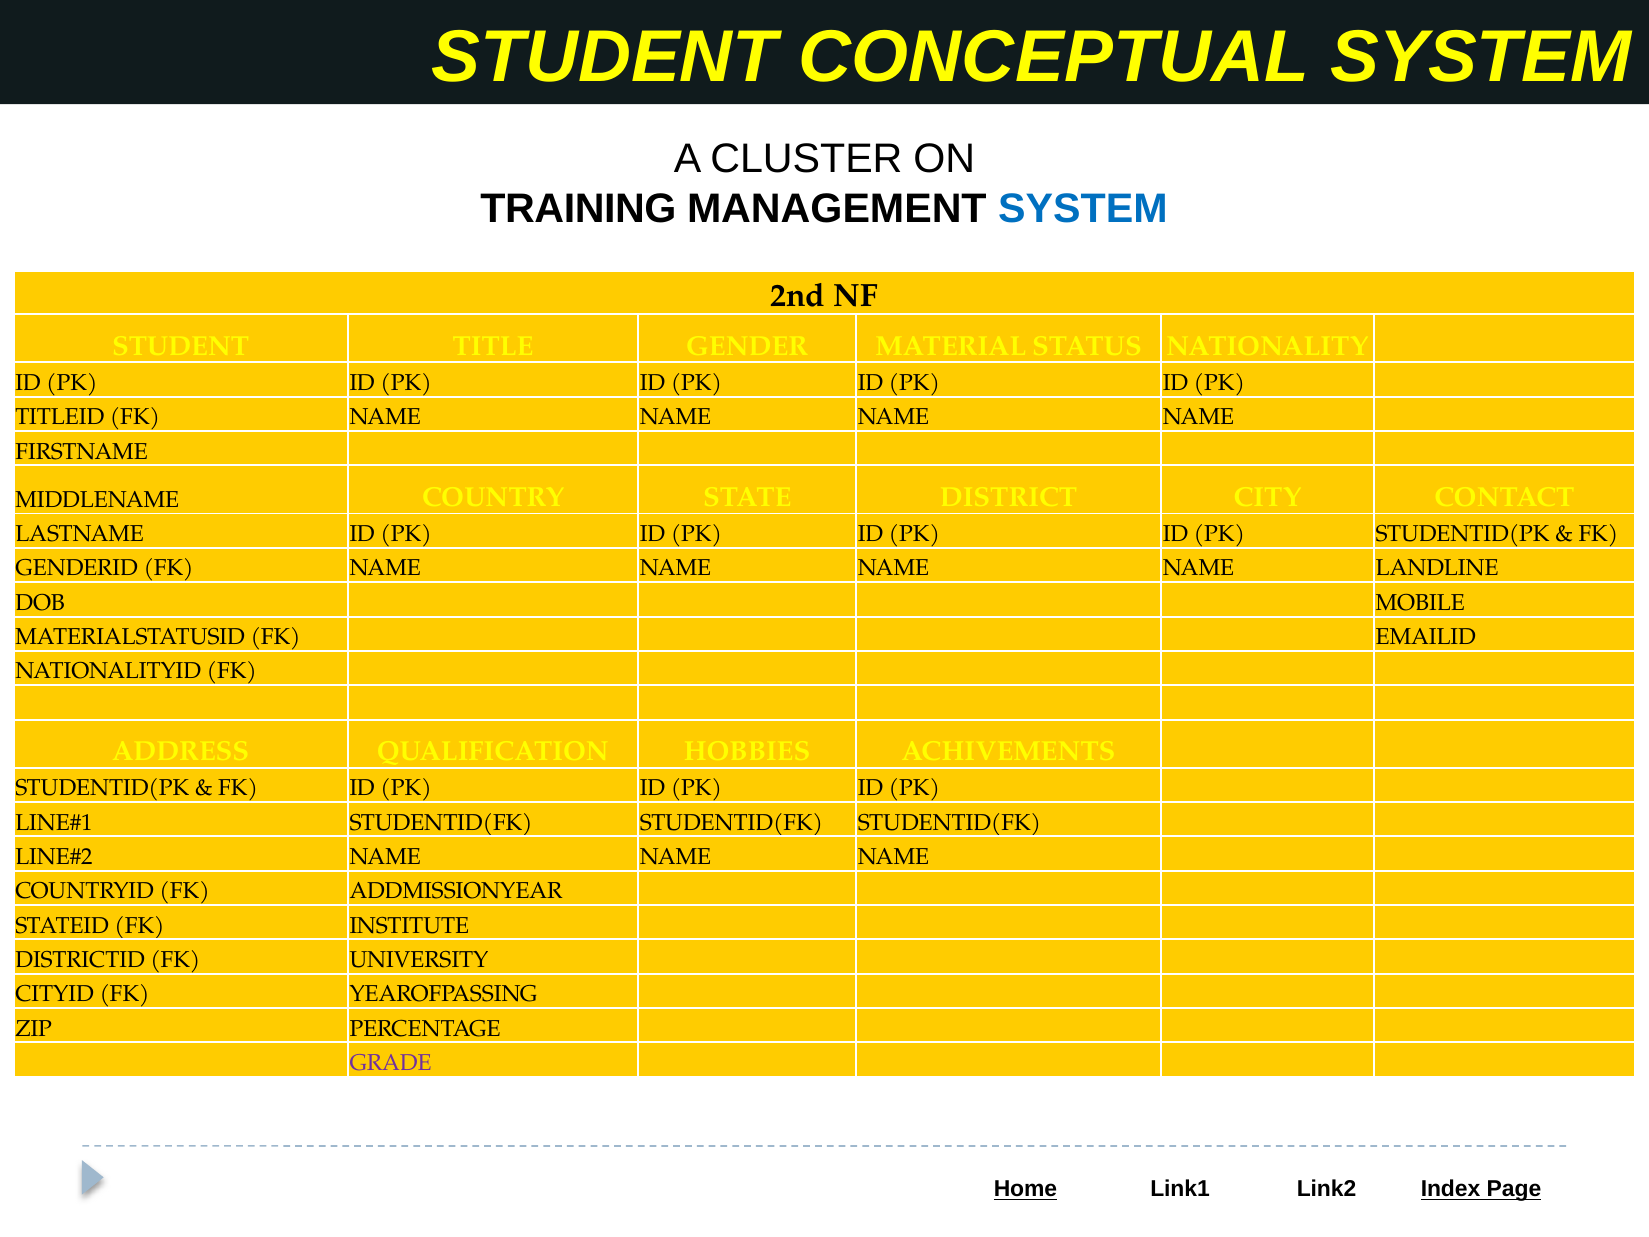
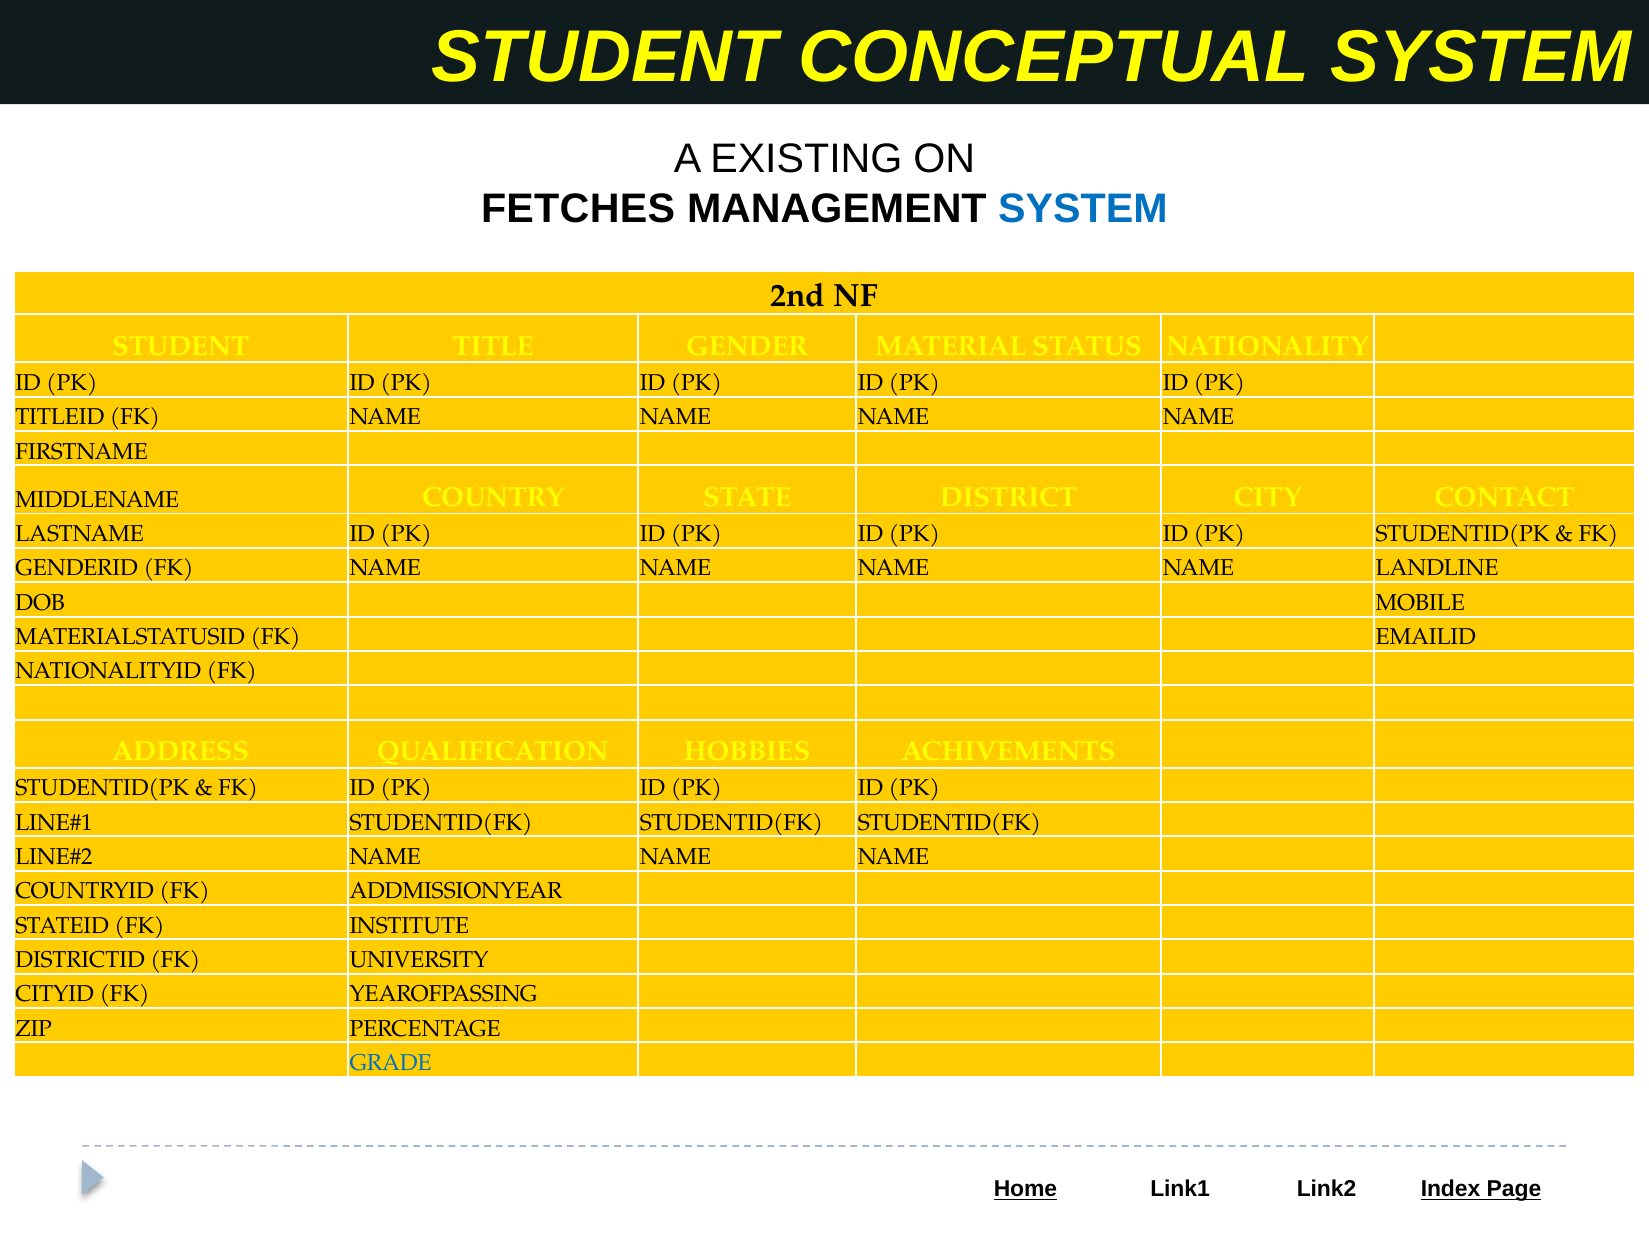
CLUSTER: CLUSTER -> EXISTING
TRAINING: TRAINING -> FETCHES
GRADE colour: purple -> blue
